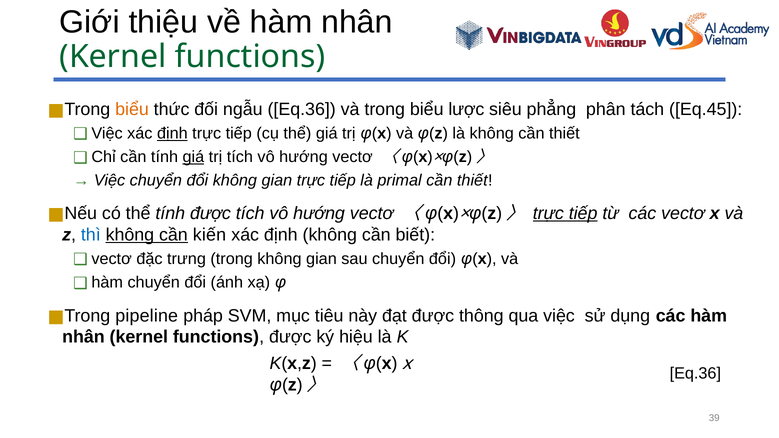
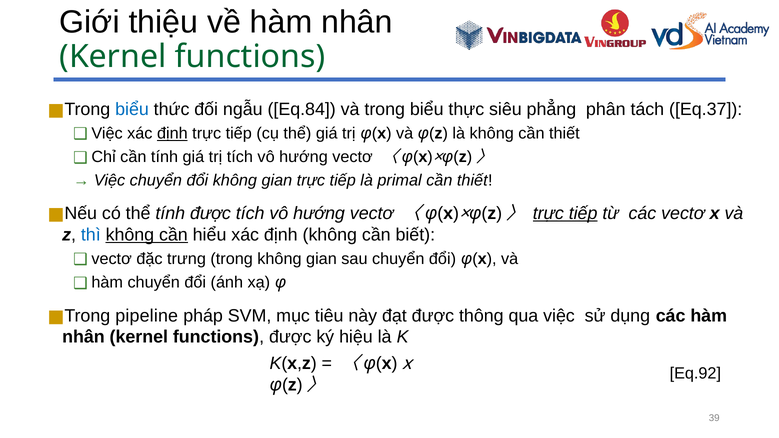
biểu at (132, 109) colour: orange -> blue
ngẫu Eq.36: Eq.36 -> Eq.84
lược: lược -> thực
Eq.45: Eq.45 -> Eq.37
giá at (193, 157) underline: present -> none
kiến: kiến -> hiểu
Eq.36 at (695, 374): Eq.36 -> Eq.92
